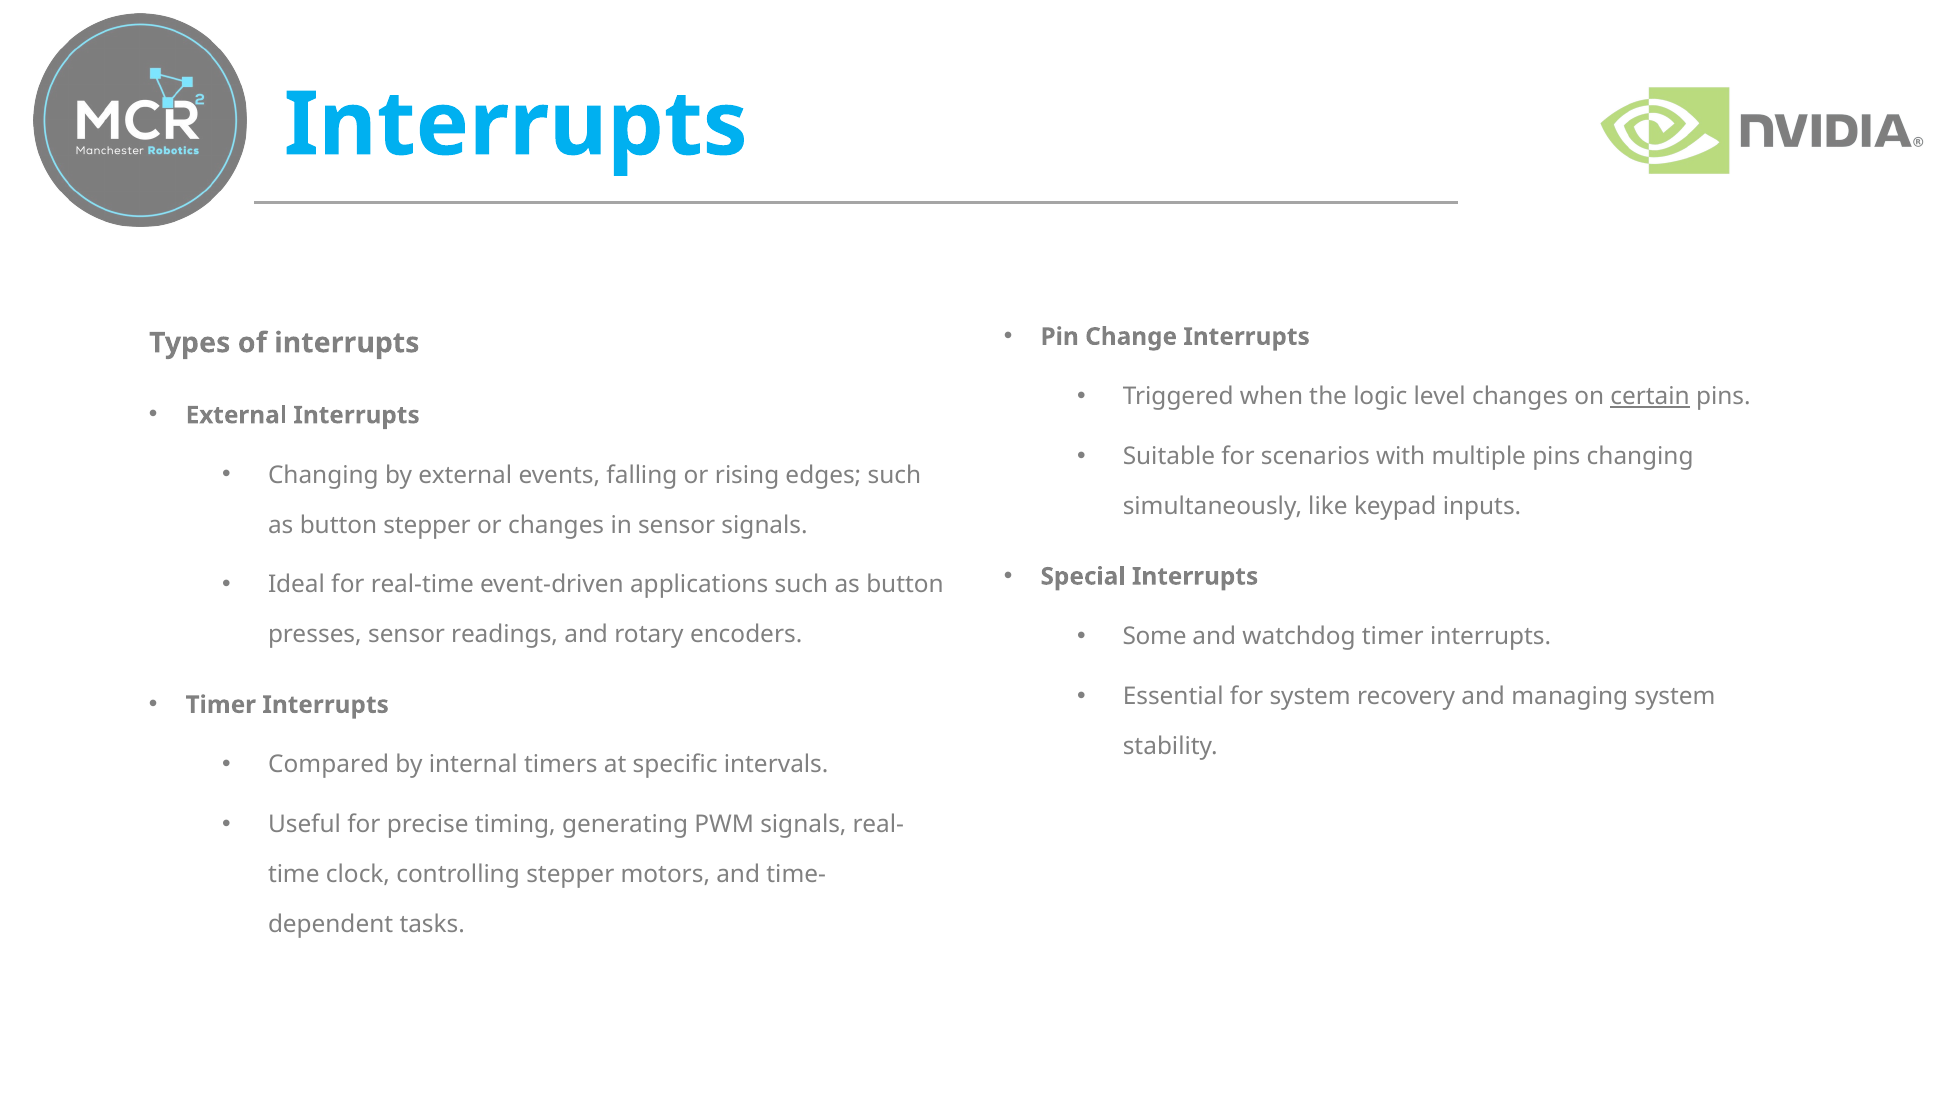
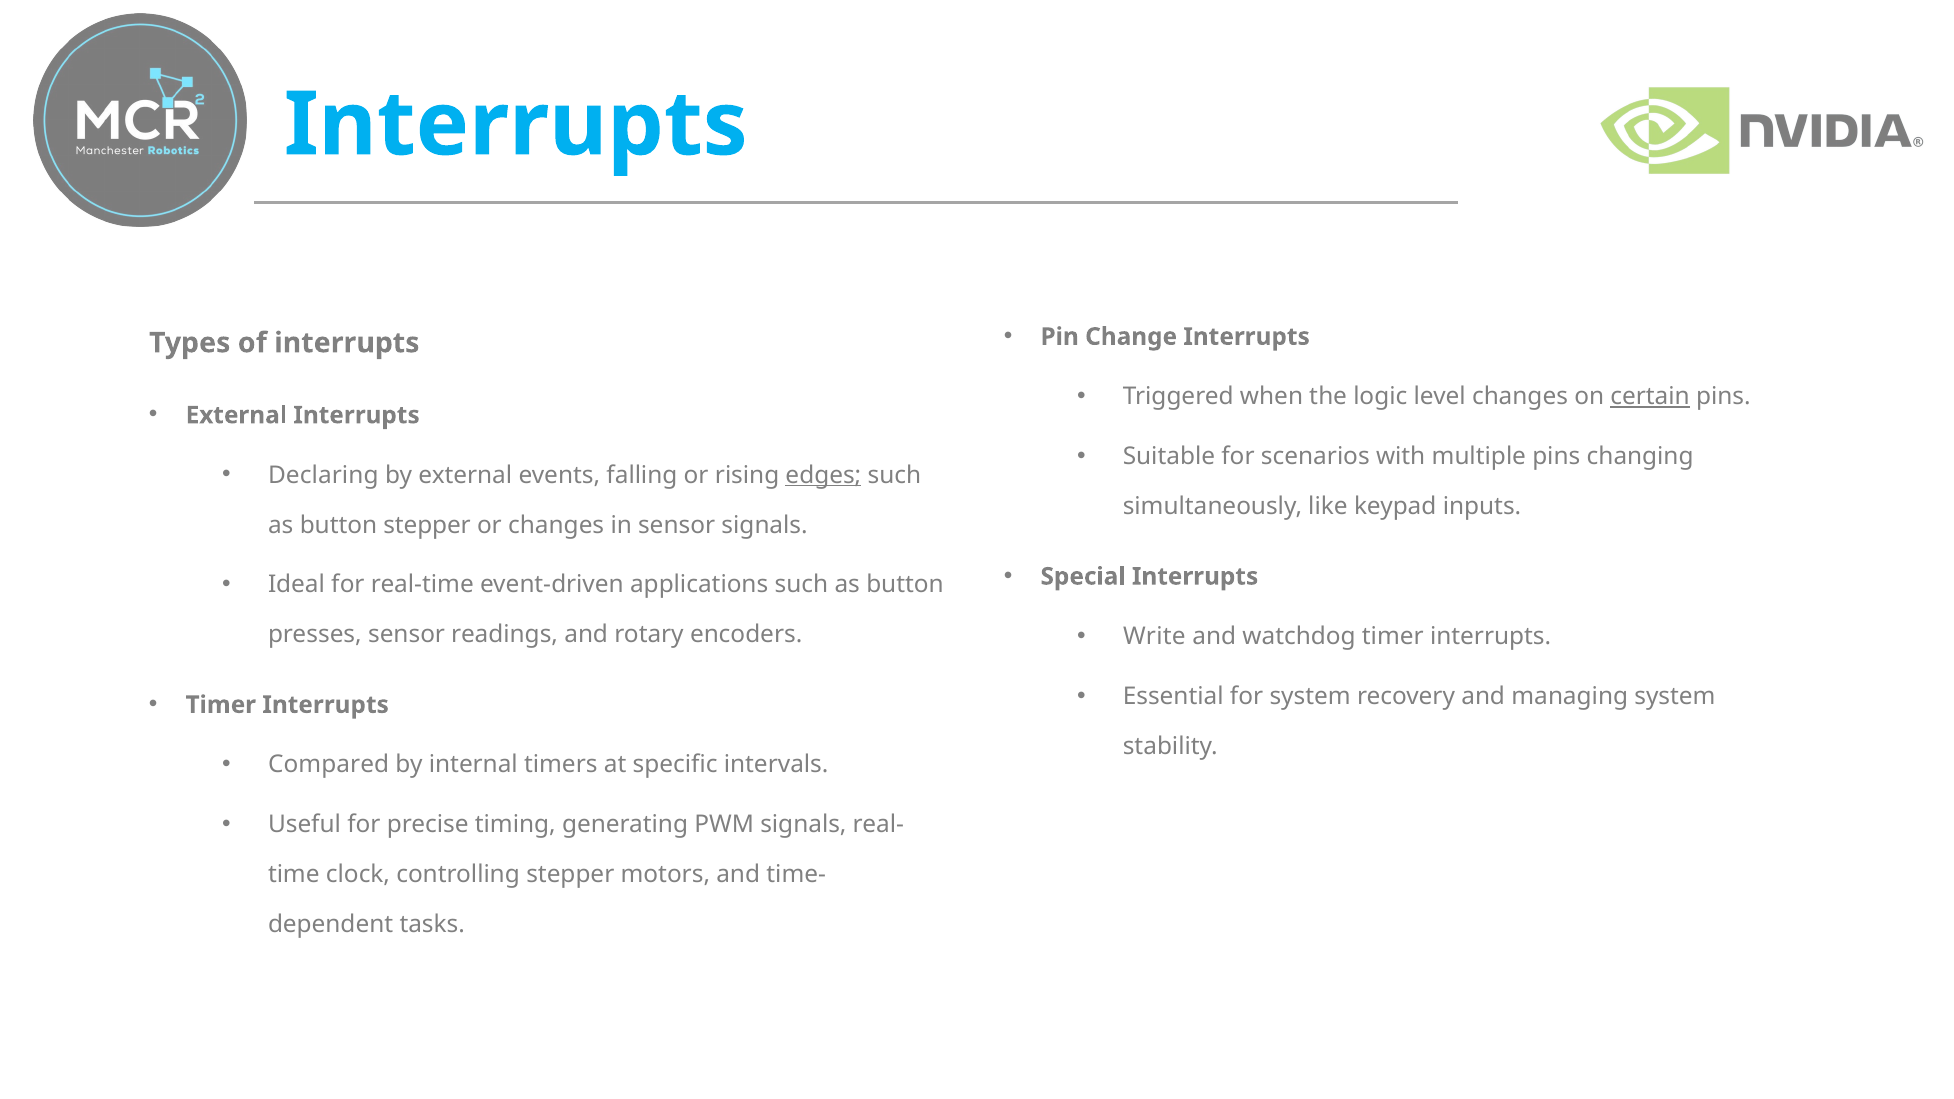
Changing at (323, 475): Changing -> Declaring
edges underline: none -> present
Some: Some -> Write
